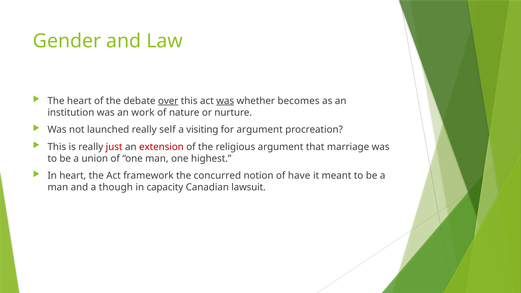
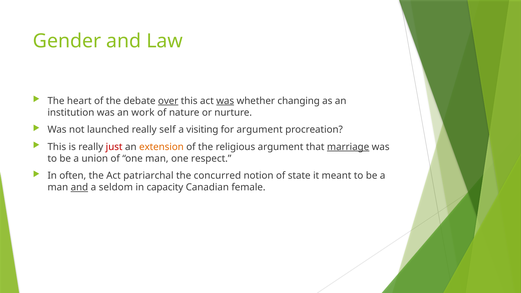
becomes: becomes -> changing
extension colour: red -> orange
marriage underline: none -> present
highest: highest -> respect
In heart: heart -> often
framework: framework -> patriarchal
have: have -> state
and at (79, 187) underline: none -> present
though: though -> seldom
lawsuit: lawsuit -> female
